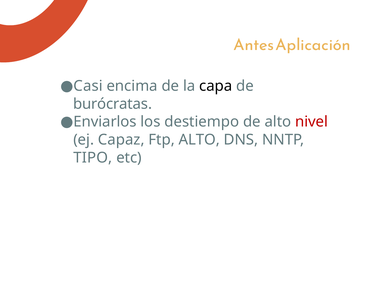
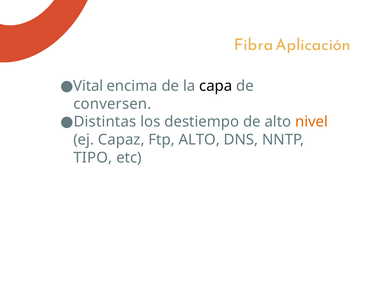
Antes: Antes -> Fibra
Casi: Casi -> Vital
burócratas: burócratas -> conversen
Enviarlos: Enviarlos -> Distintas
nivel colour: red -> orange
